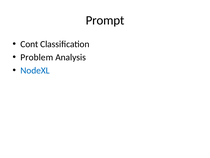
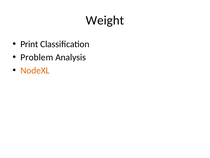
Prompt: Prompt -> Weight
Cont: Cont -> Print
NodeXL colour: blue -> orange
